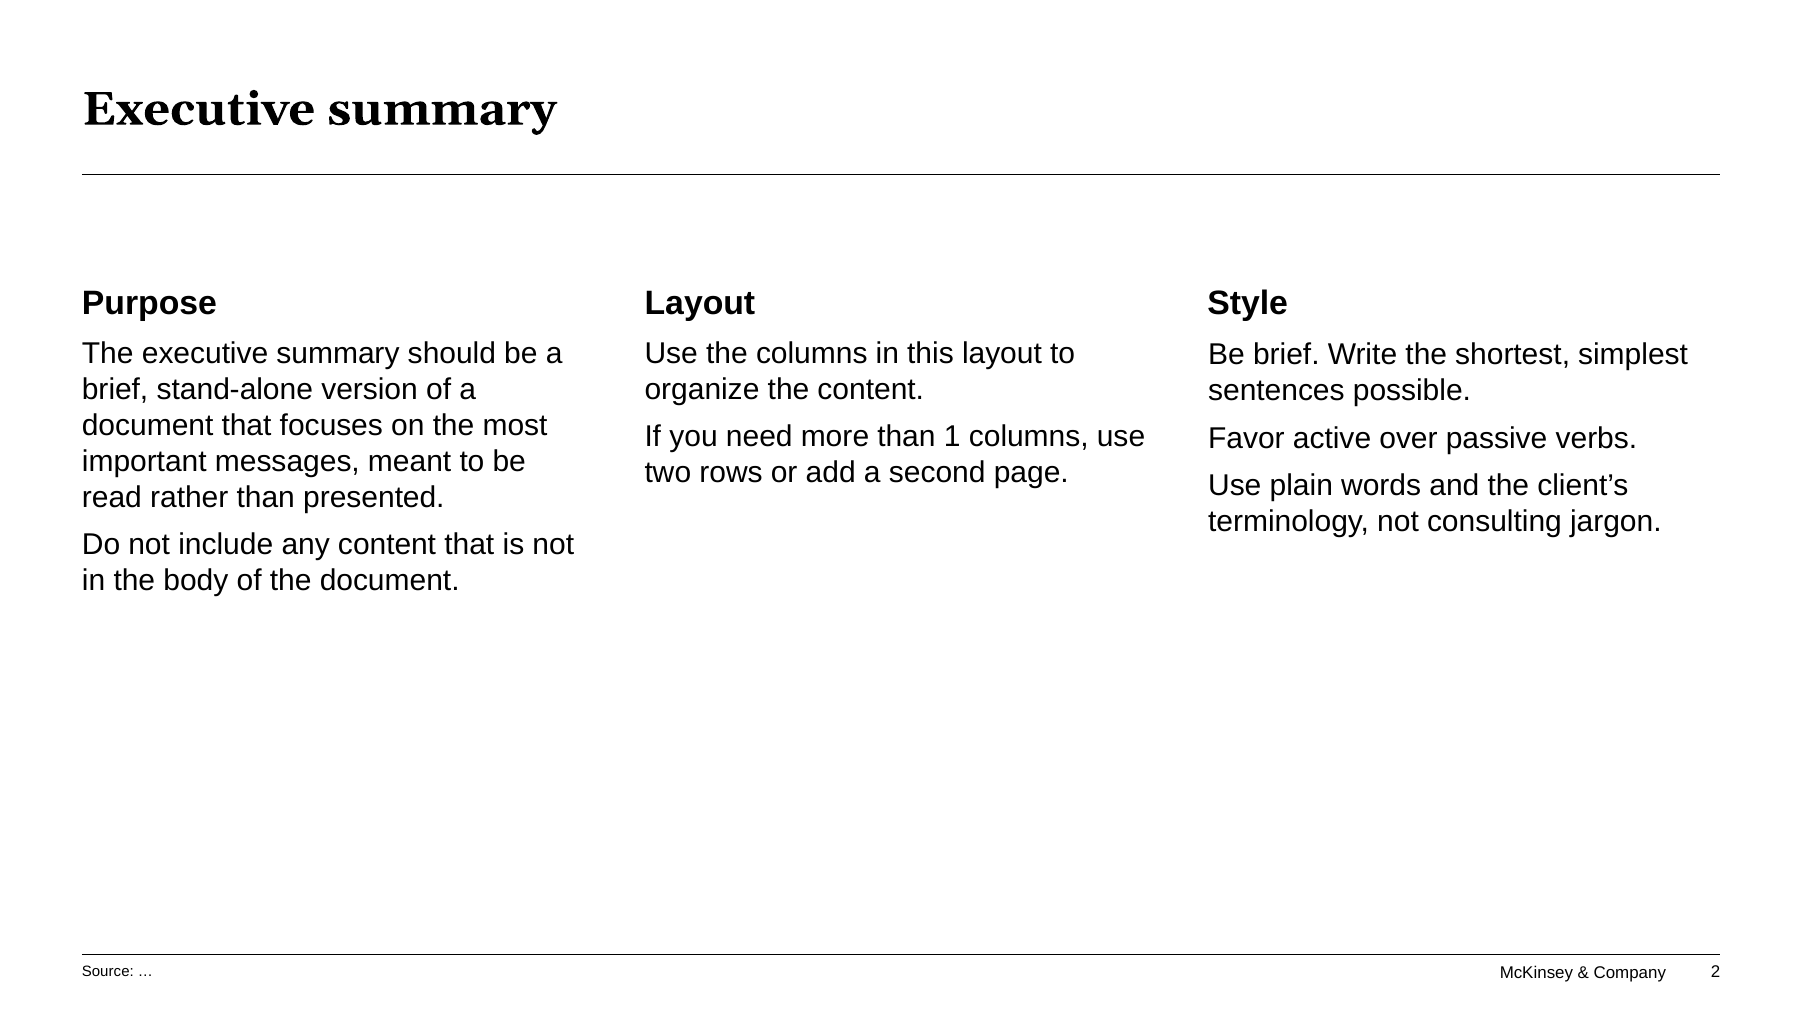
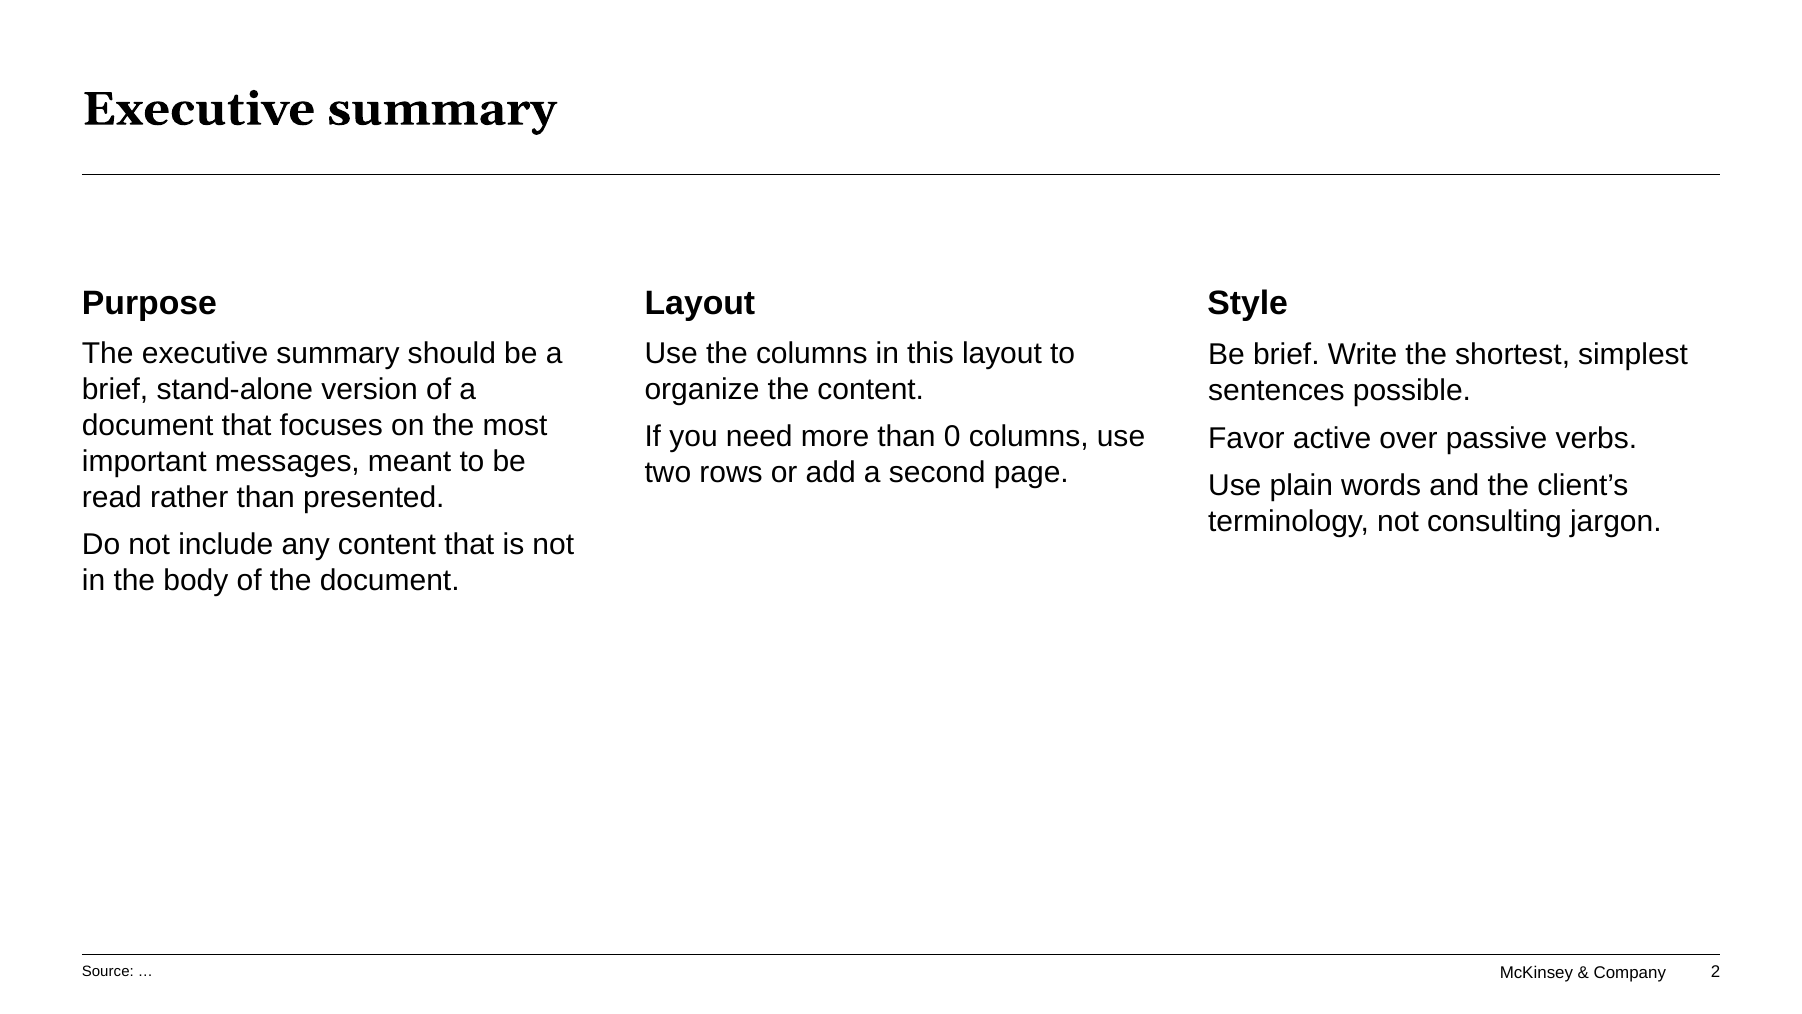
1: 1 -> 0
